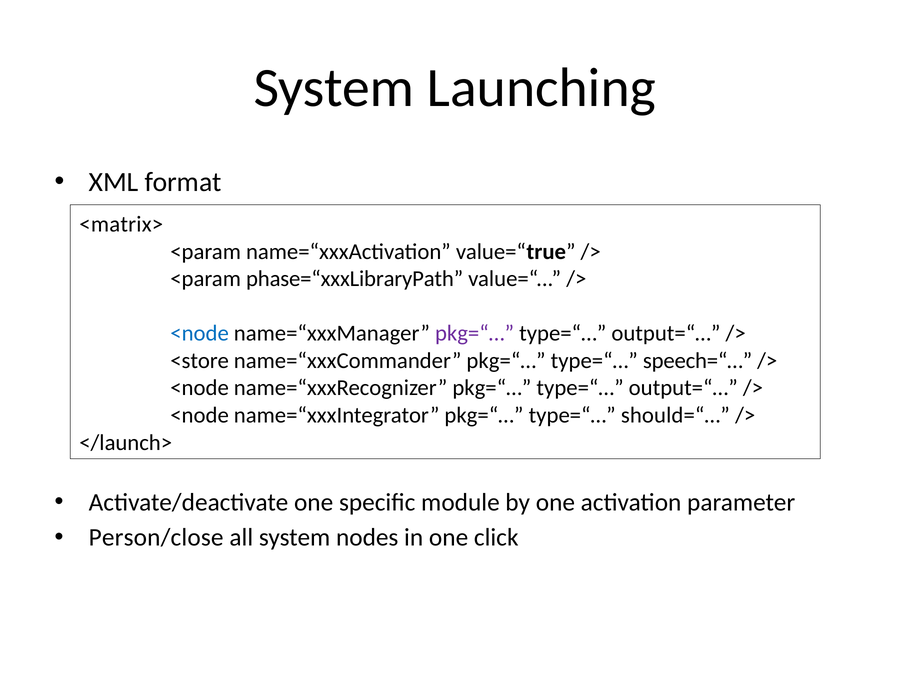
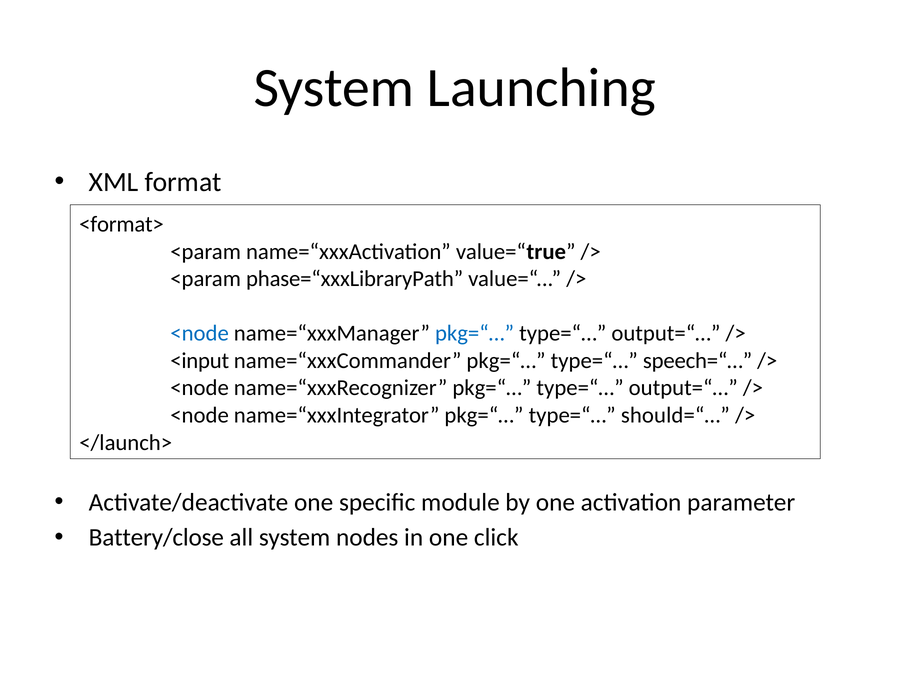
<matrix>: <matrix> -> <format>
pkg=“… at (475, 334) colour: purple -> blue
<store: <store -> <input
Person/close: Person/close -> Battery/close
